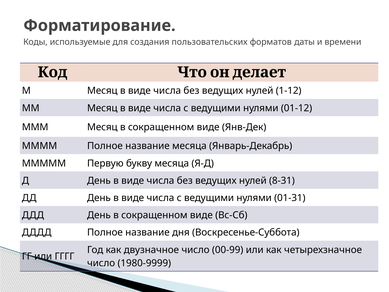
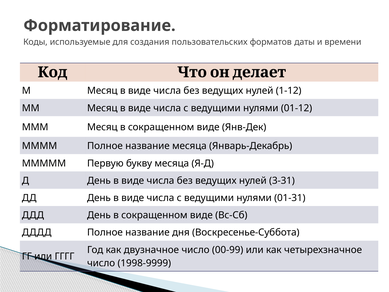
8-31: 8-31 -> 3-31
1980-9999: 1980-9999 -> 1998-9999
